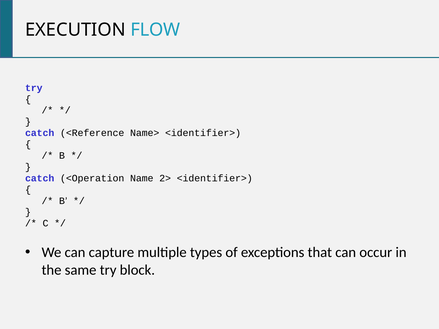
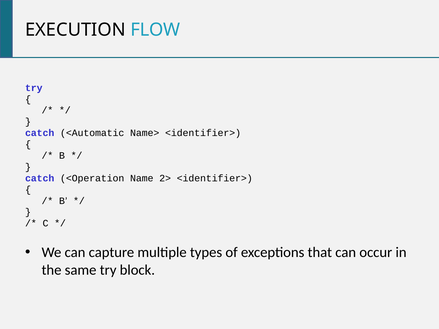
<Reference: <Reference -> <Automatic
